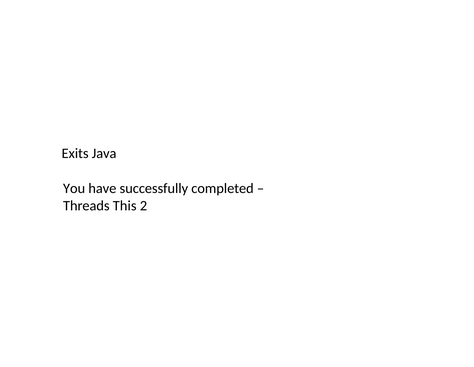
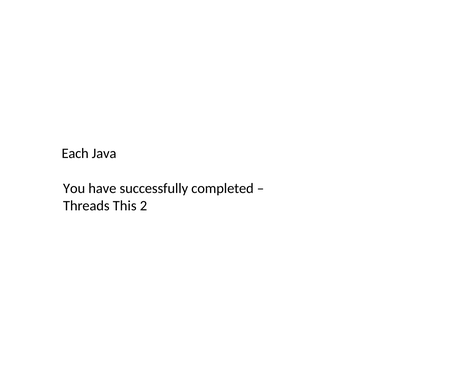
Exits: Exits -> Each
